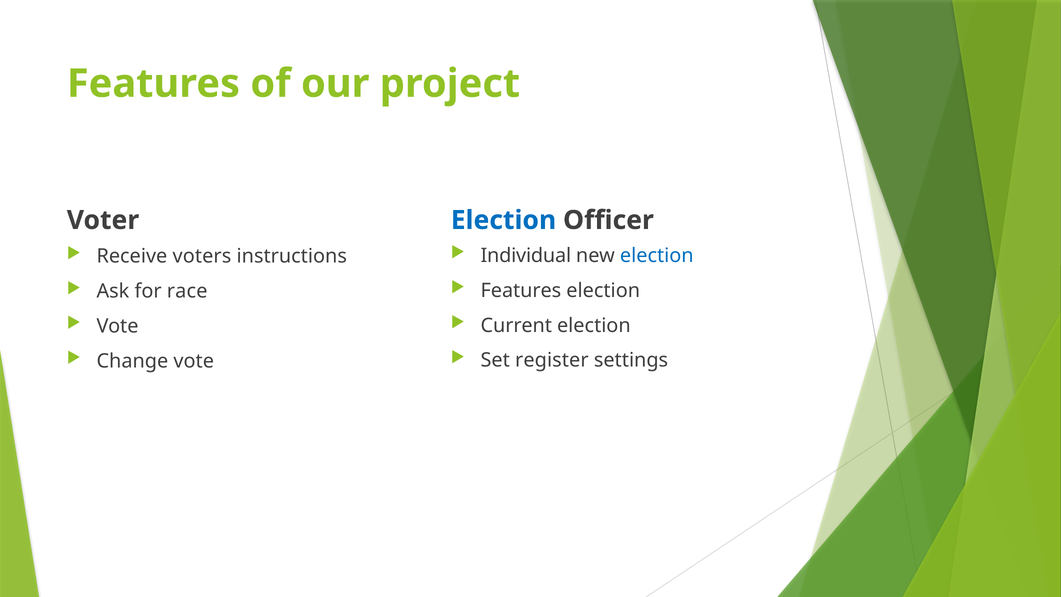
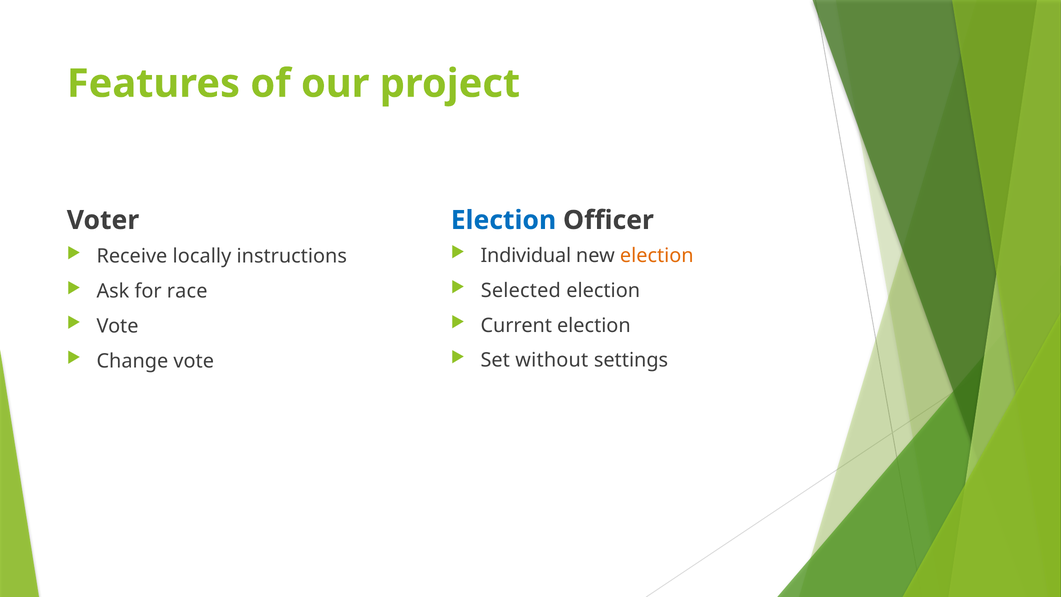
election at (657, 255) colour: blue -> orange
voters: voters -> locally
Features at (521, 290): Features -> Selected
register: register -> without
